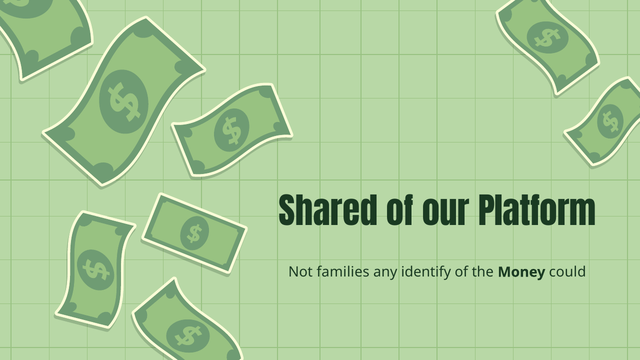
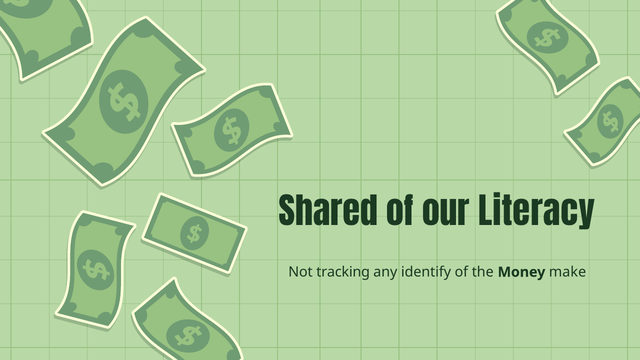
Platform: Platform -> Literacy
families: families -> tracking
could: could -> make
